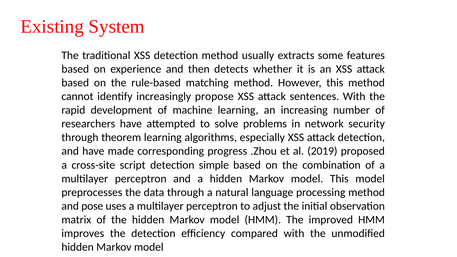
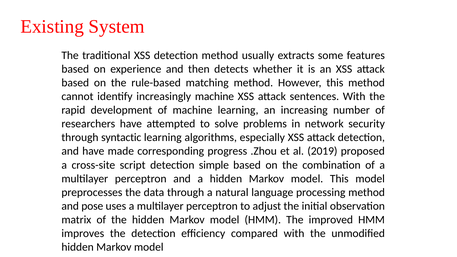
increasingly propose: propose -> machine
theorem: theorem -> syntactic
